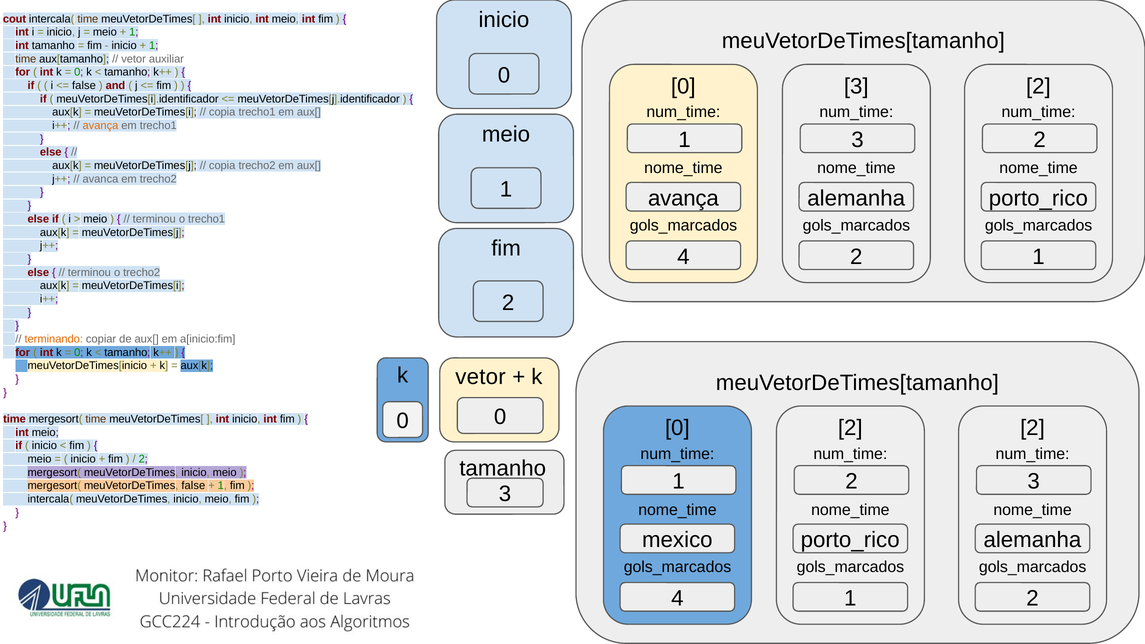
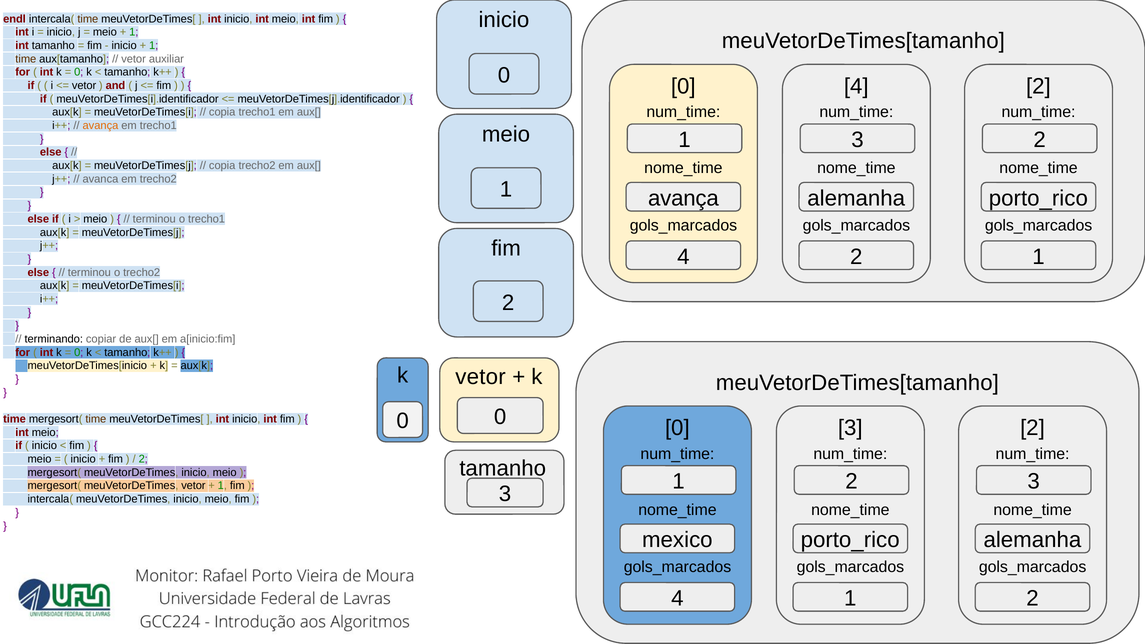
cout: cout -> endl
3 at (856, 86): 3 -> 4
false at (84, 86): false -> vetor
terminando colour: orange -> black
2 at (850, 428): 2 -> 3
meuVetorDeTimes false: false -> vetor
